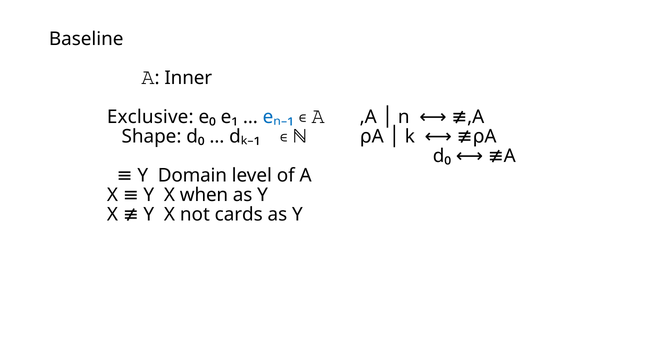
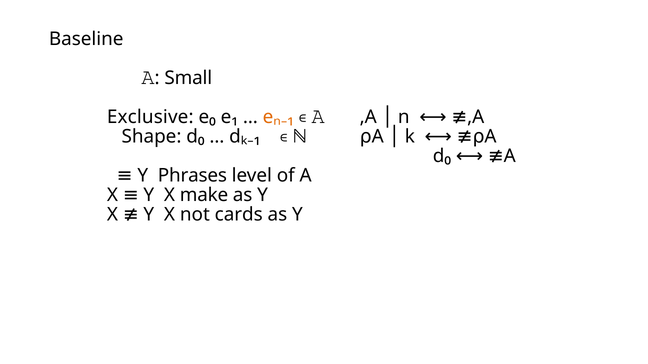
Inner: Inner -> Small
eₙ₋₁ colour: blue -> orange
Domain: Domain -> Phrases
when: when -> make
